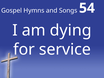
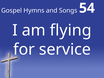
dying: dying -> flying
